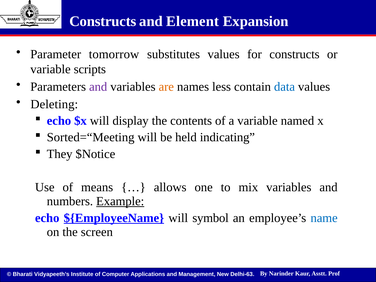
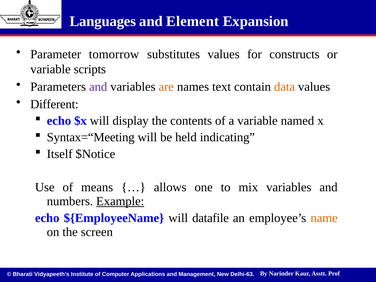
Constructs at (103, 21): Constructs -> Languages
less: less -> text
data colour: blue -> orange
Deleting: Deleting -> Different
Sorted=“Meeting: Sorted=“Meeting -> Syntax=“Meeting
They: They -> Itself
${EmployeeName underline: present -> none
symbol: symbol -> datafile
name colour: blue -> orange
